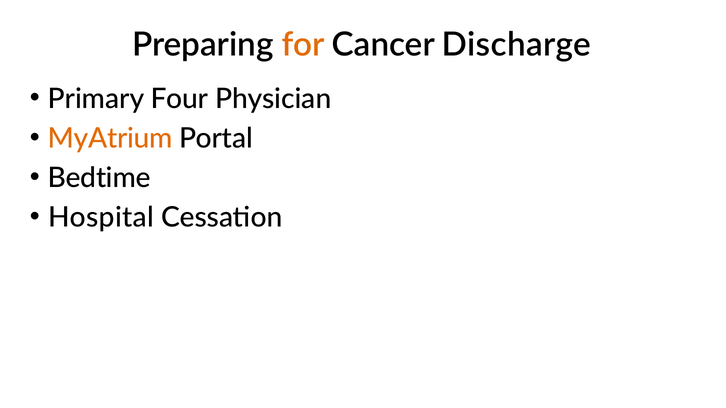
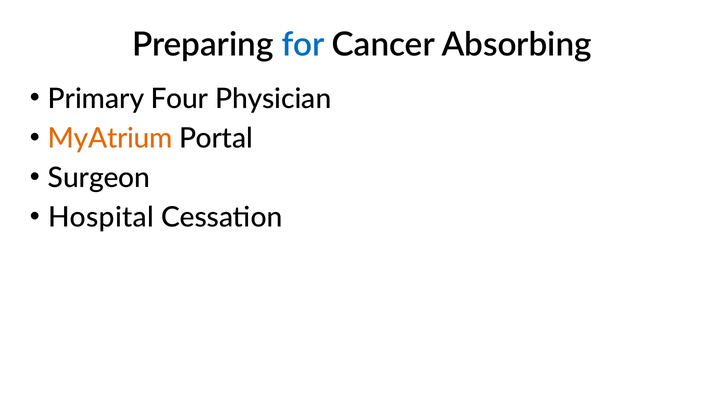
for colour: orange -> blue
Discharge: Discharge -> Absorbing
Bedtime: Bedtime -> Surgeon
